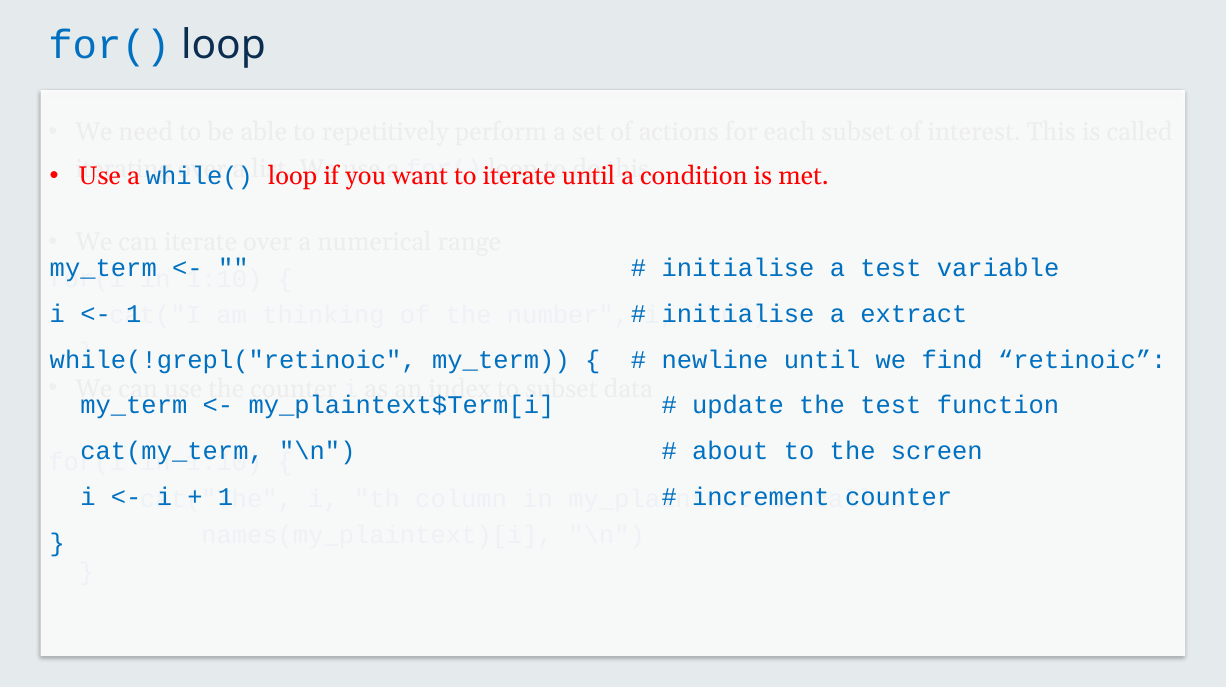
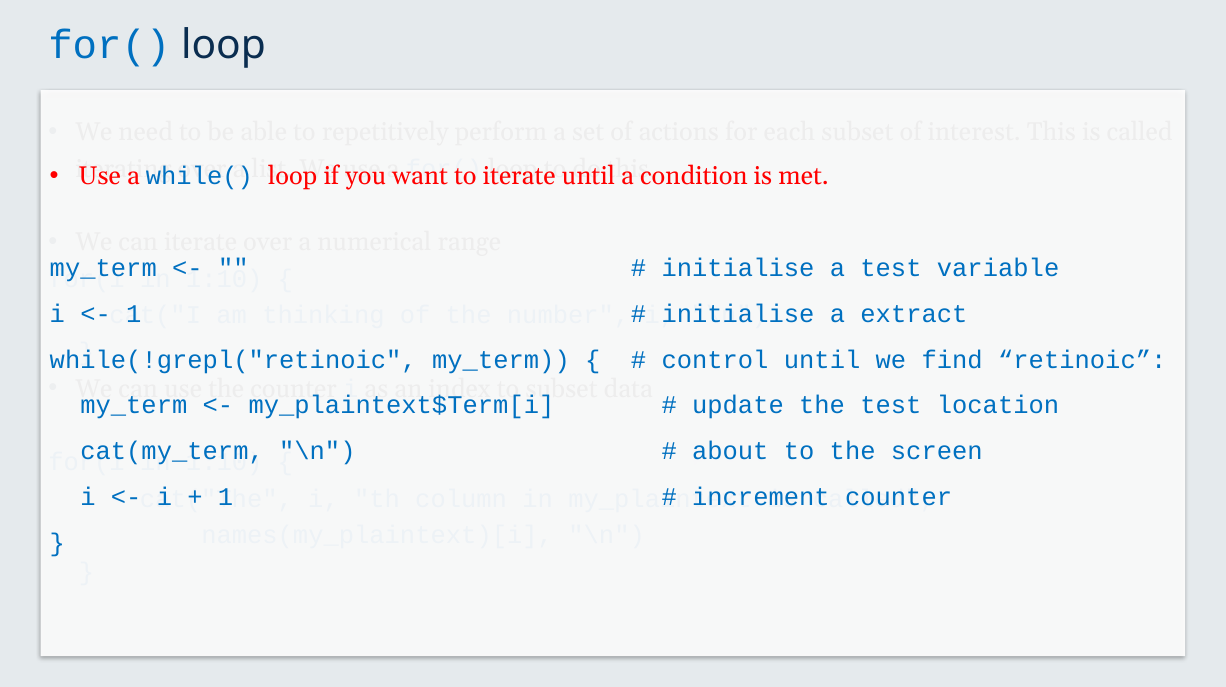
newline: newline -> control
function: function -> location
